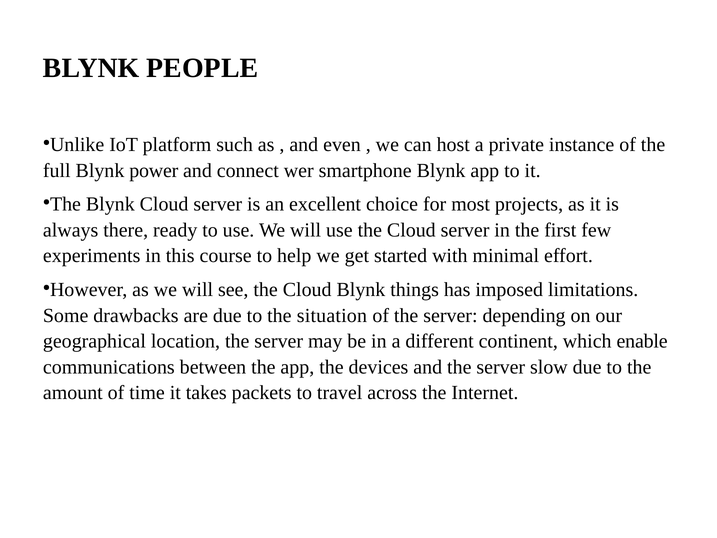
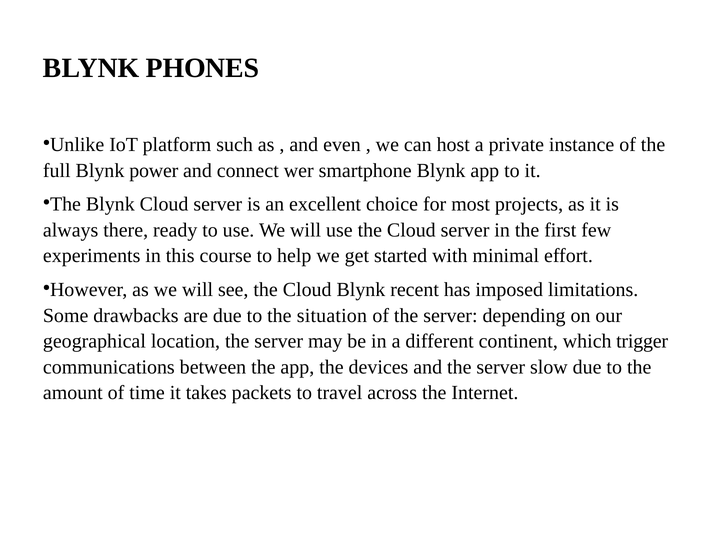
PEOPLE: PEOPLE -> PHONES
things: things -> recent
enable: enable -> trigger
